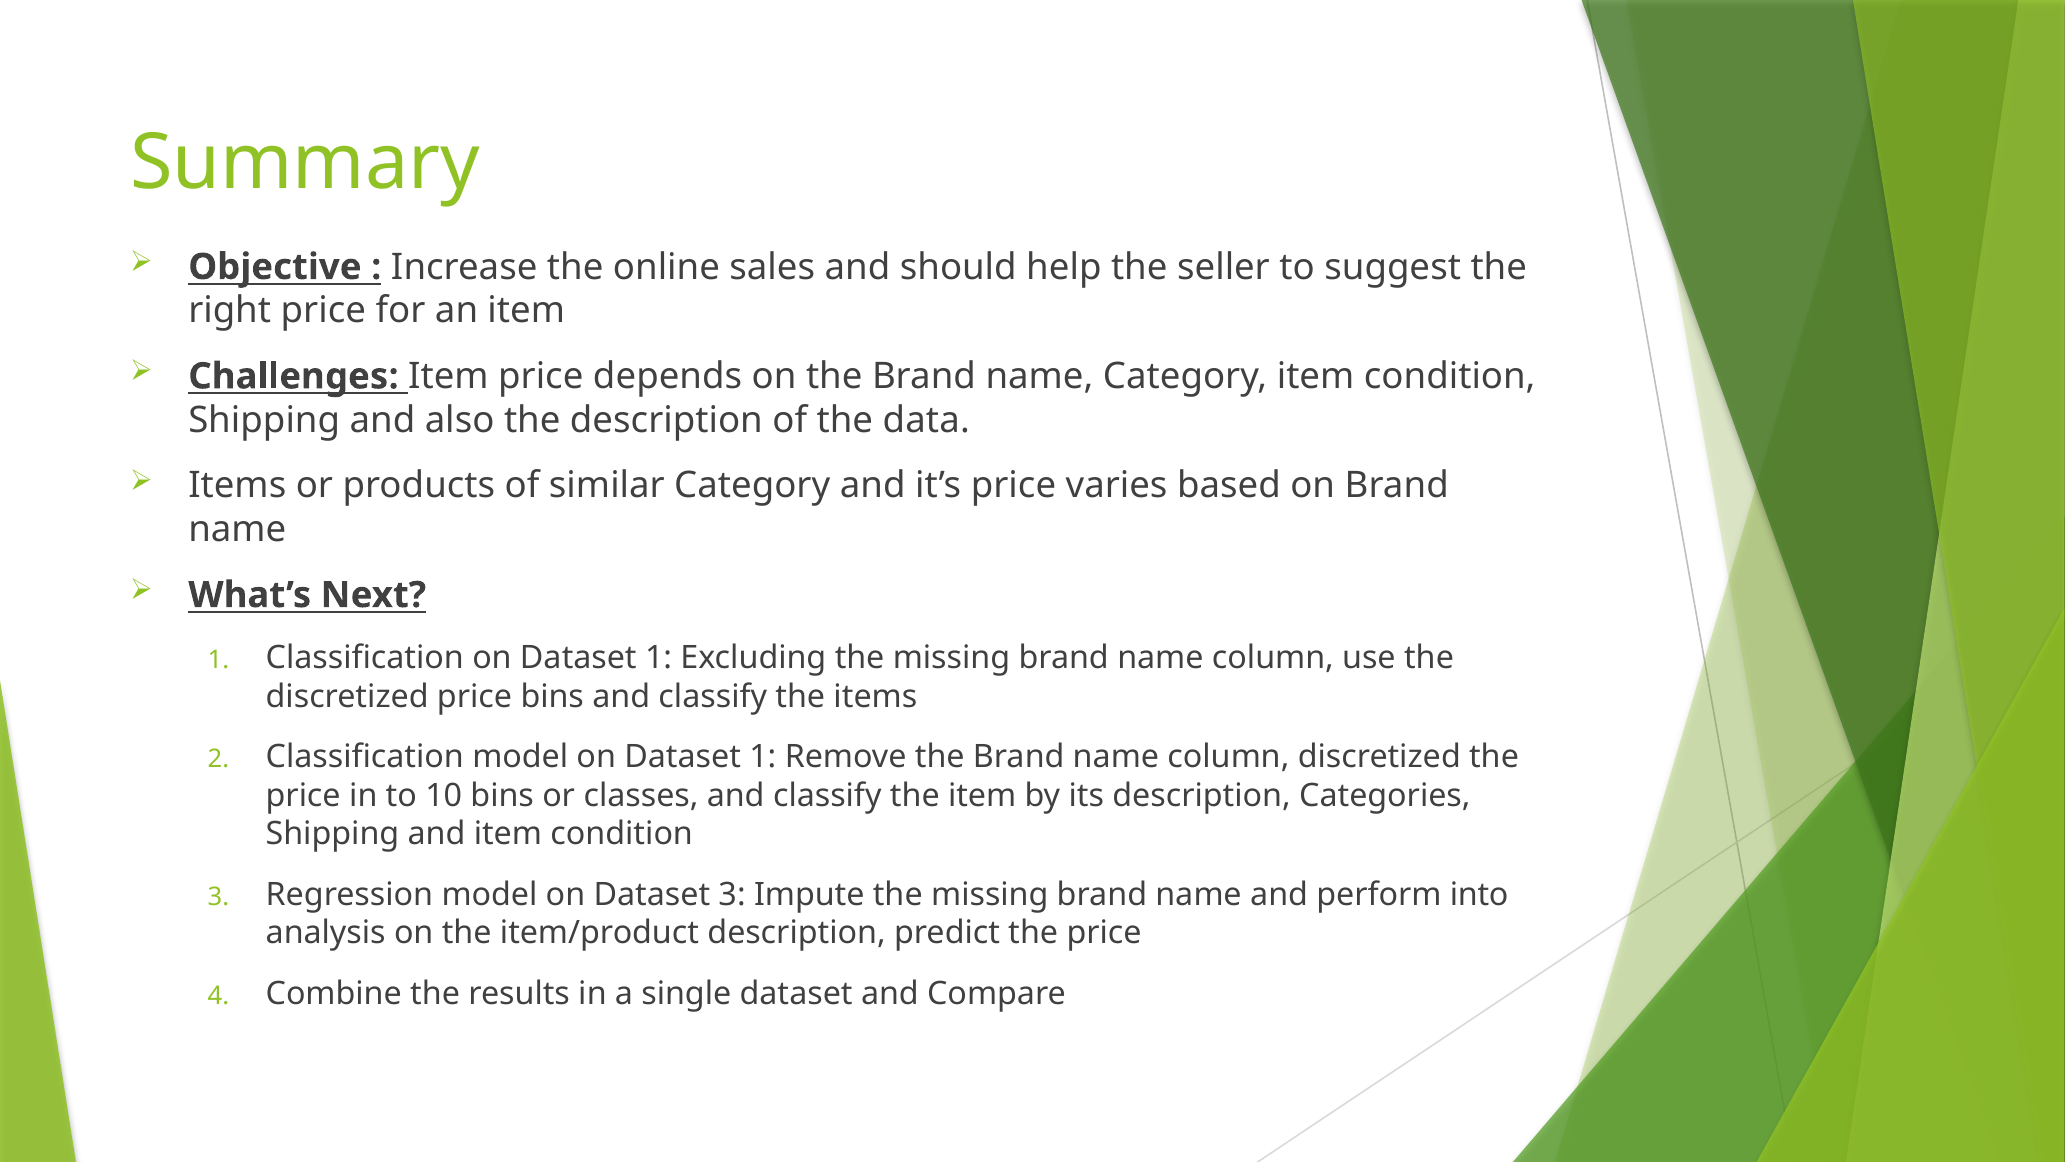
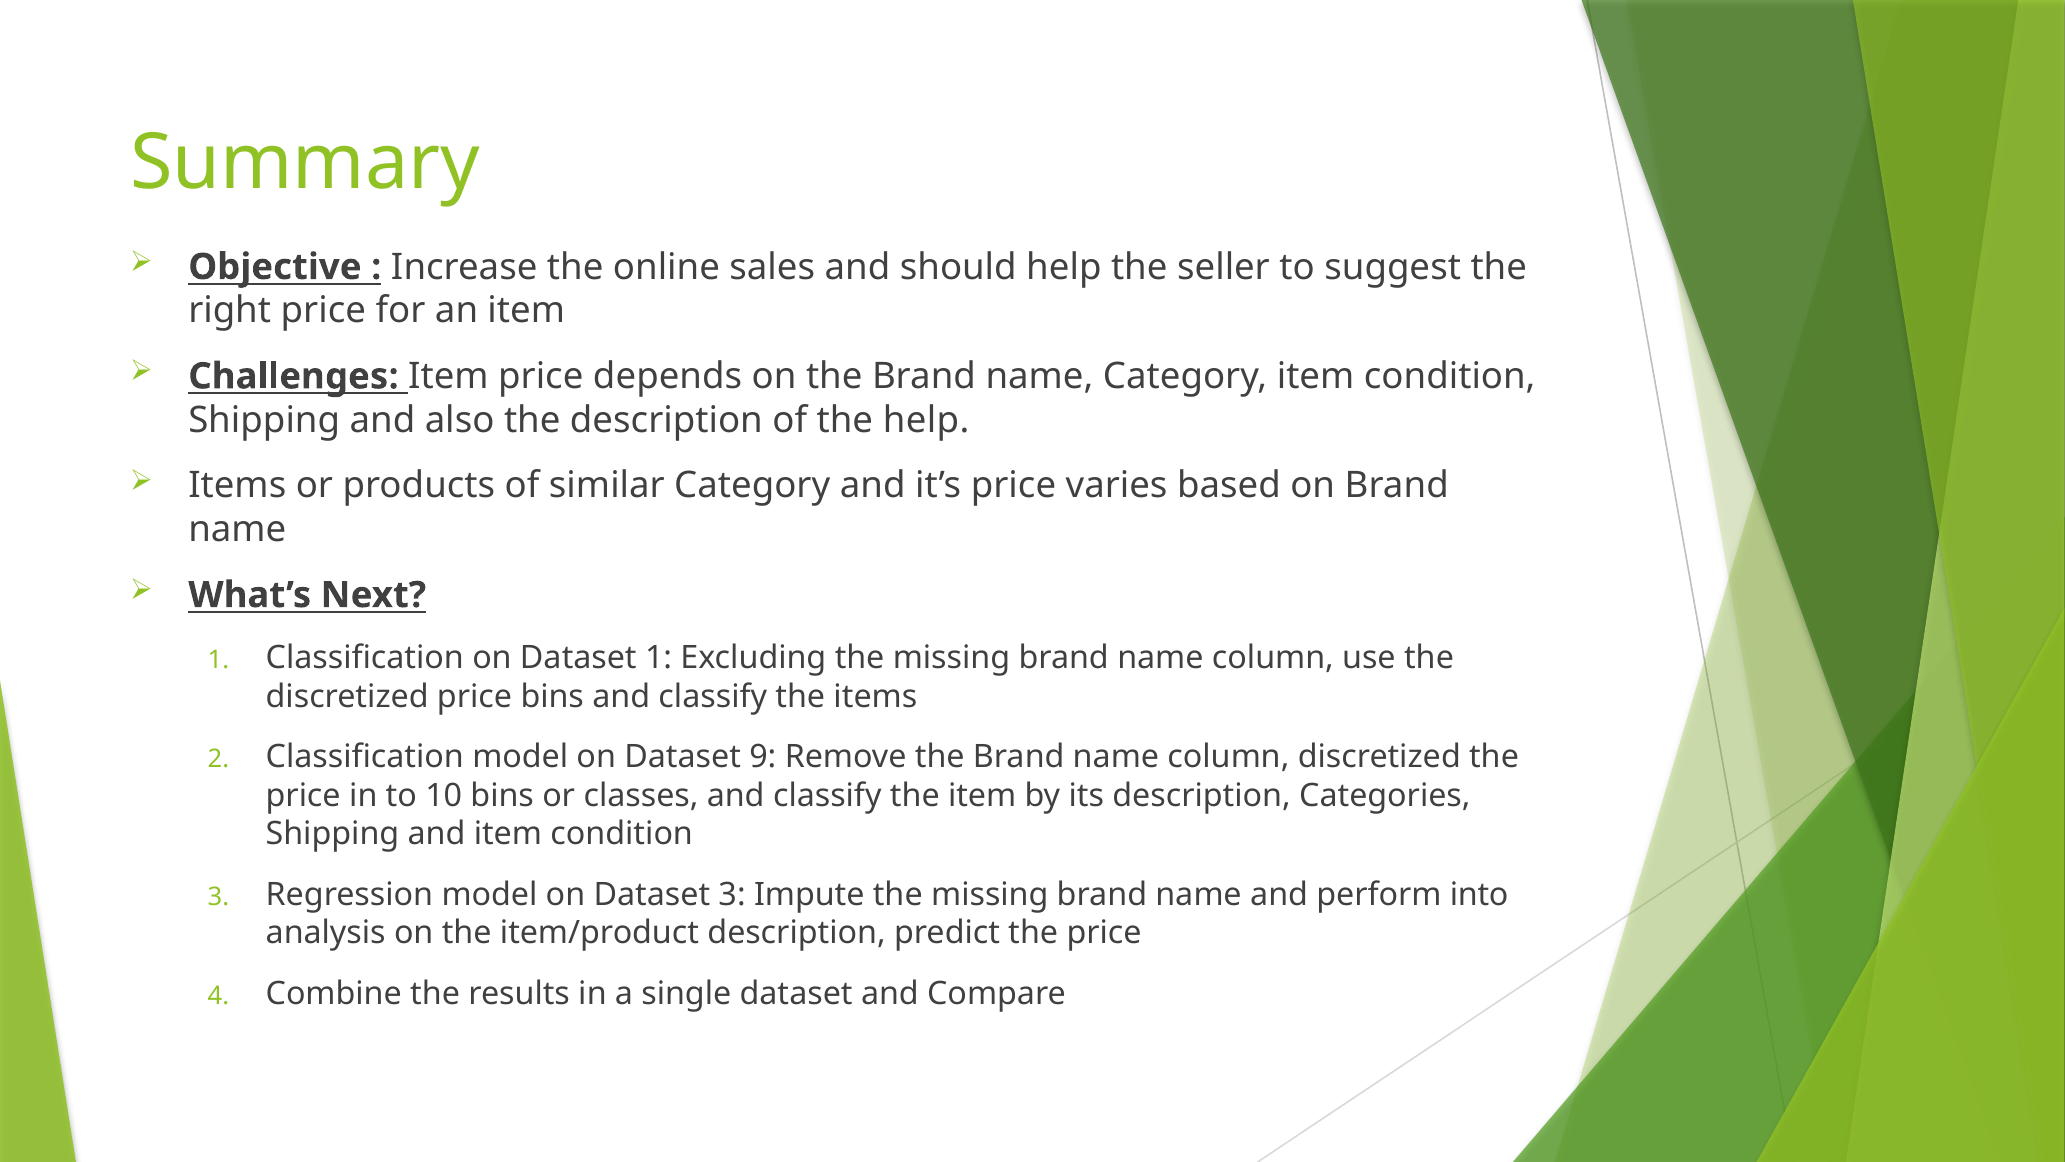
the data: data -> help
model on Dataset 1: 1 -> 9
